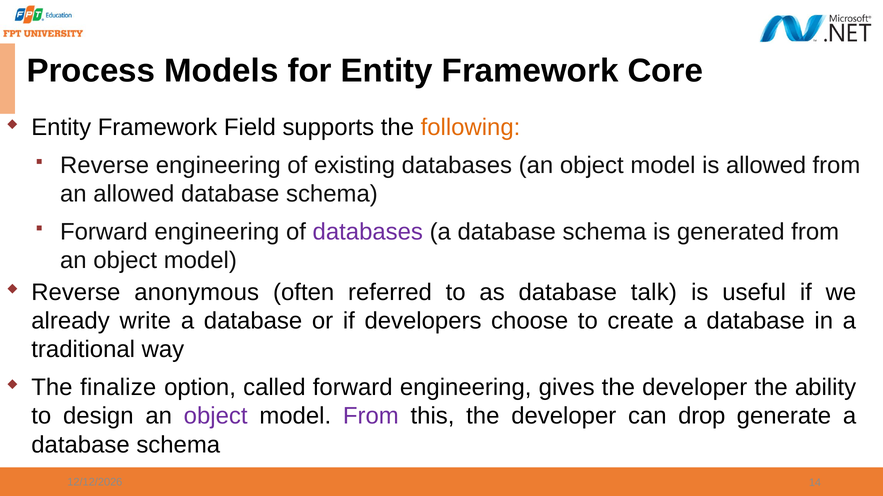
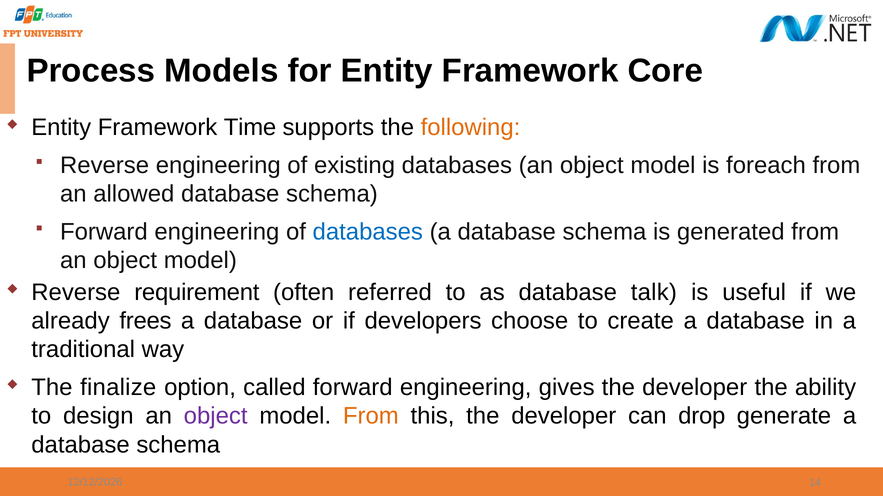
Field: Field -> Time
is allowed: allowed -> foreach
databases at (368, 232) colour: purple -> blue
anonymous: anonymous -> requirement
write: write -> frees
From at (371, 417) colour: purple -> orange
